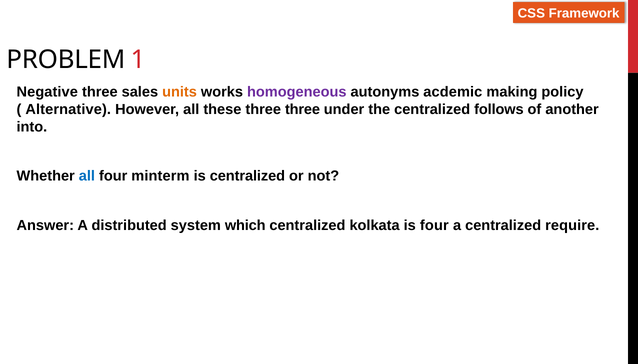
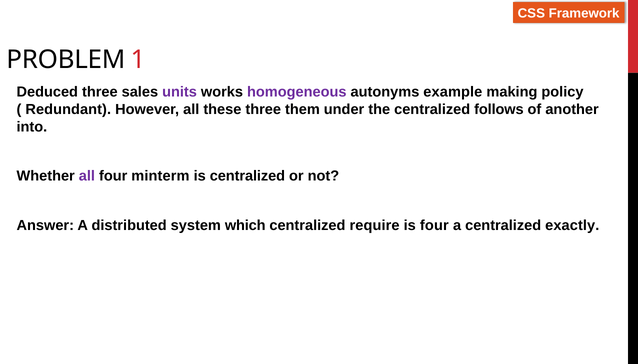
Negative: Negative -> Deduced
units colour: orange -> purple
acdemic: acdemic -> example
Alternative: Alternative -> Redundant
three three: three -> them
all at (87, 176) colour: blue -> purple
kolkata: kolkata -> require
require: require -> exactly
